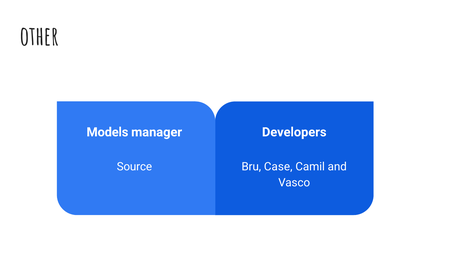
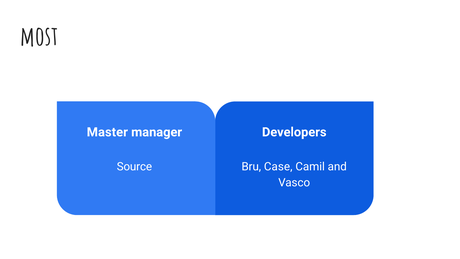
other: other -> most
Models: Models -> Master
